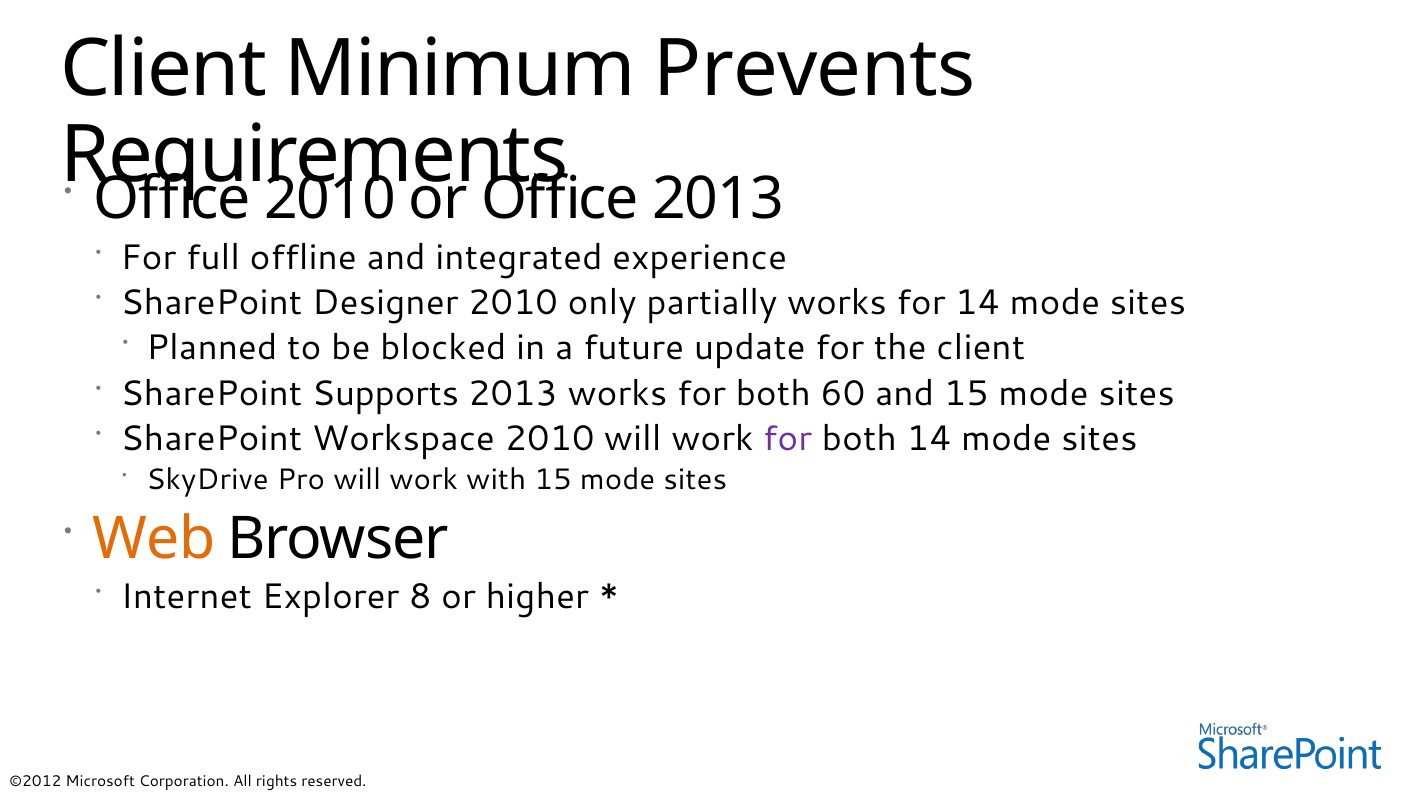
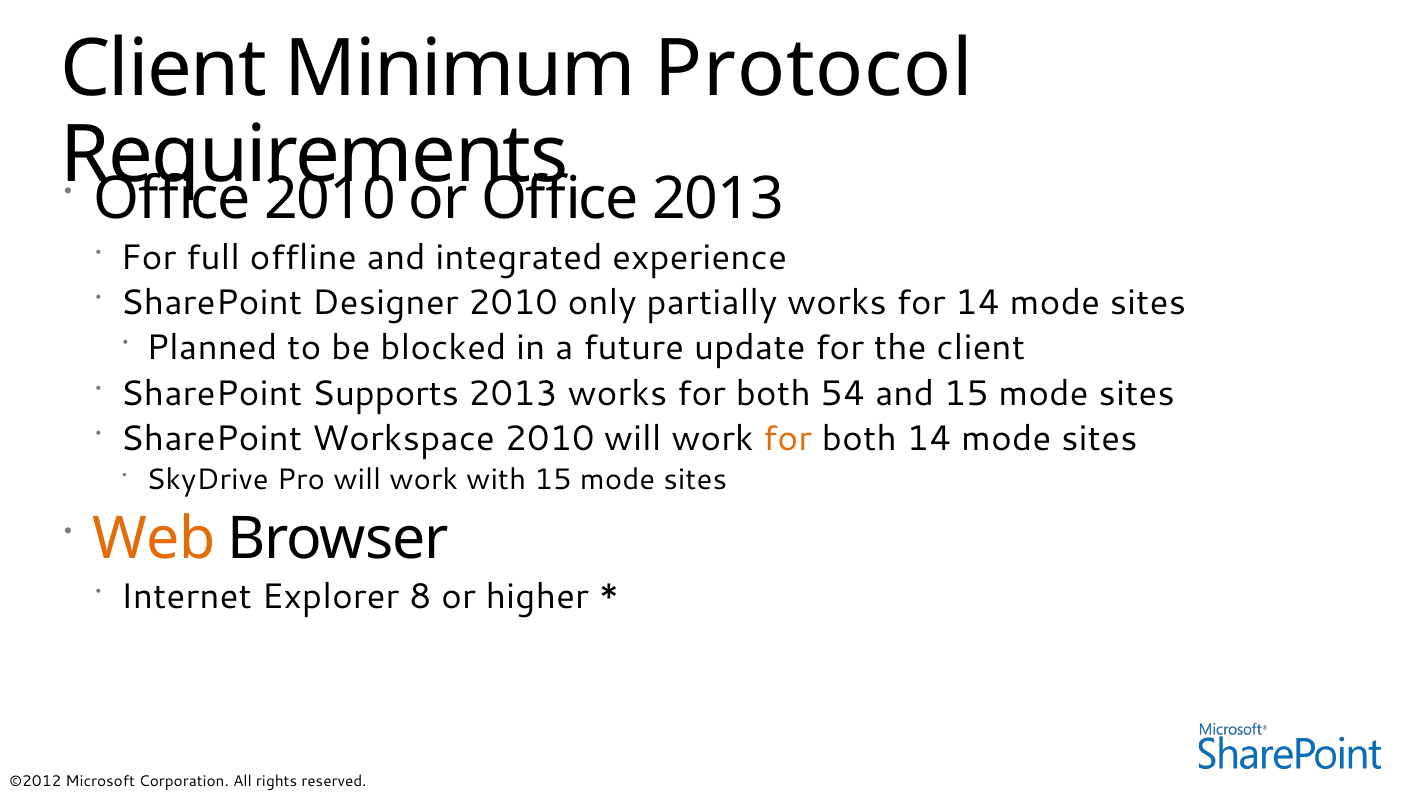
Prevents: Prevents -> Protocol
60: 60 -> 54
for at (788, 438) colour: purple -> orange
